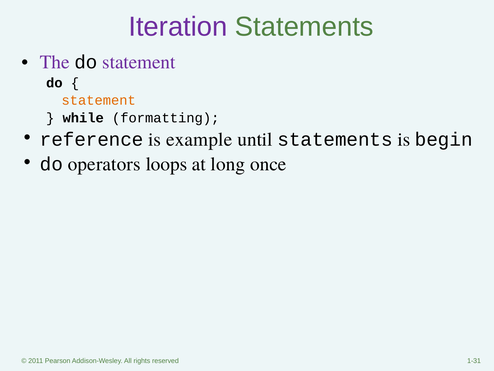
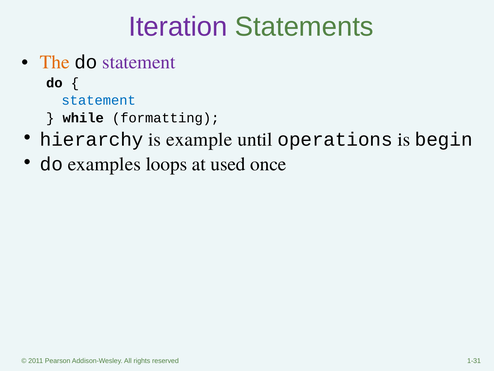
The colour: purple -> orange
statement at (99, 100) colour: orange -> blue
reference: reference -> hierarchy
until statements: statements -> operations
operators: operators -> examples
long: long -> used
